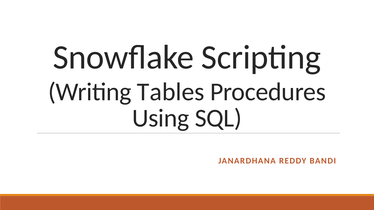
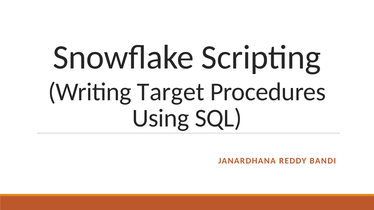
Tables: Tables -> Target
